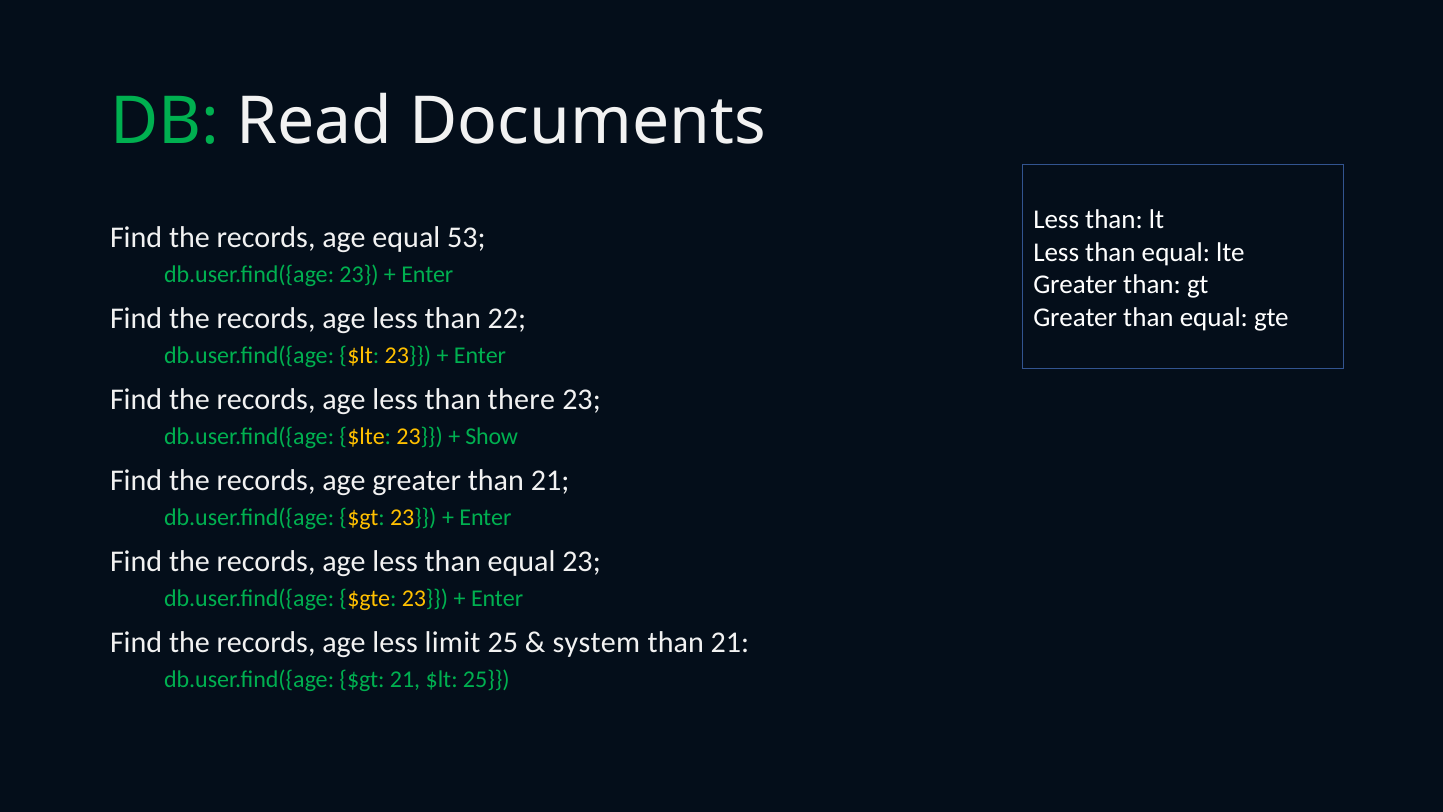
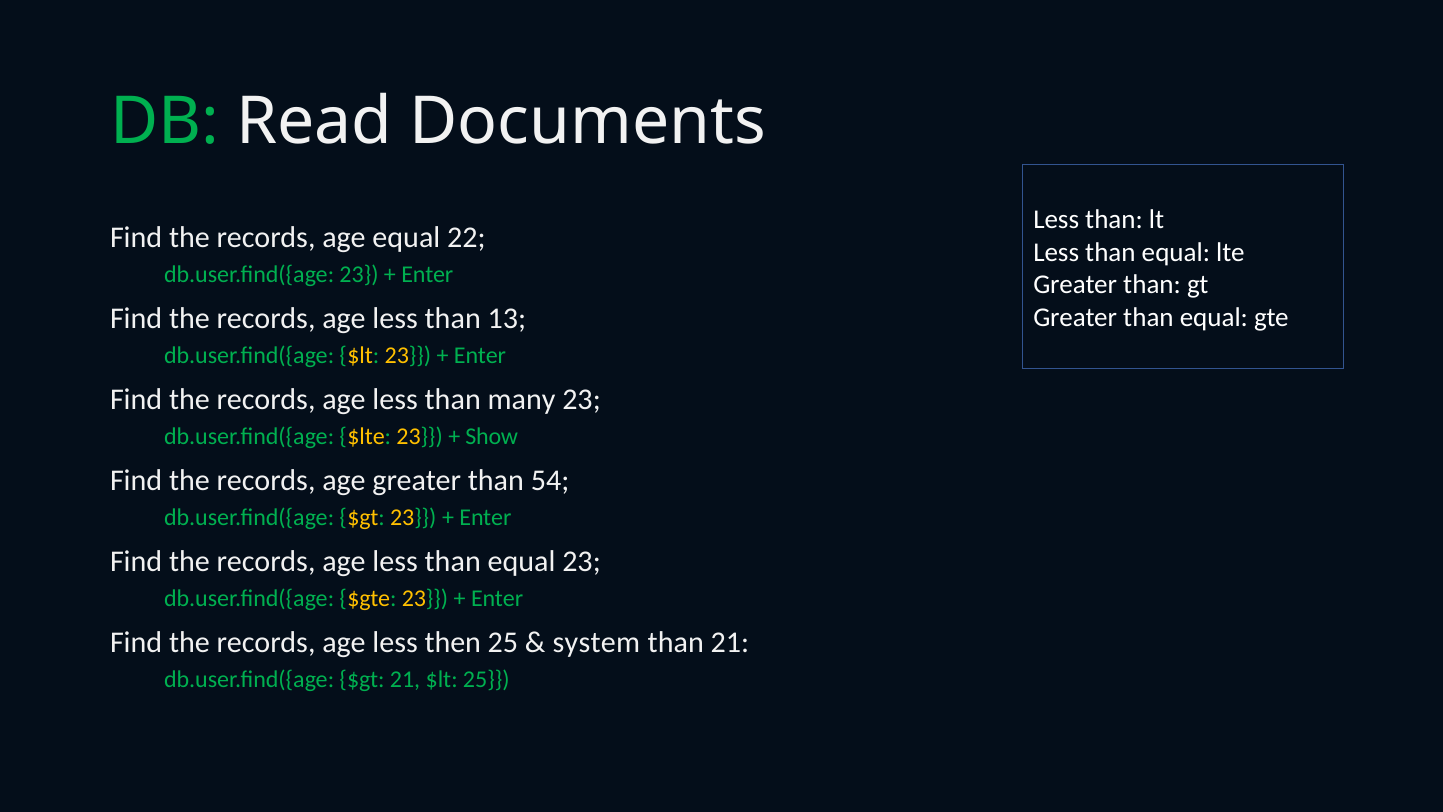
53: 53 -> 22
22: 22 -> 13
there: there -> many
greater than 21: 21 -> 54
limit: limit -> then
